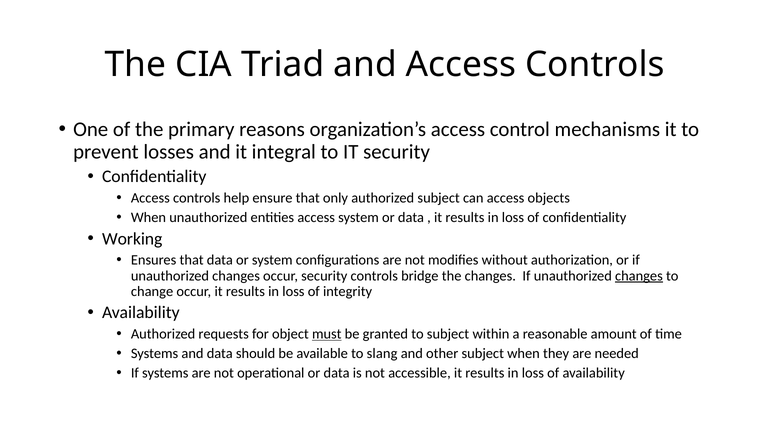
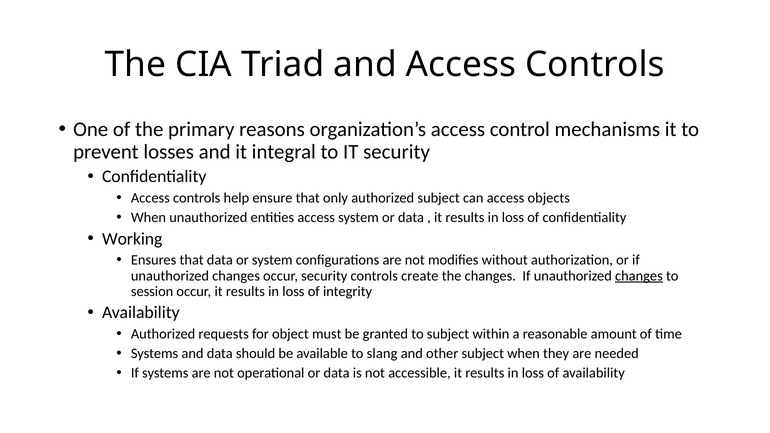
bridge: bridge -> create
change: change -> session
must underline: present -> none
